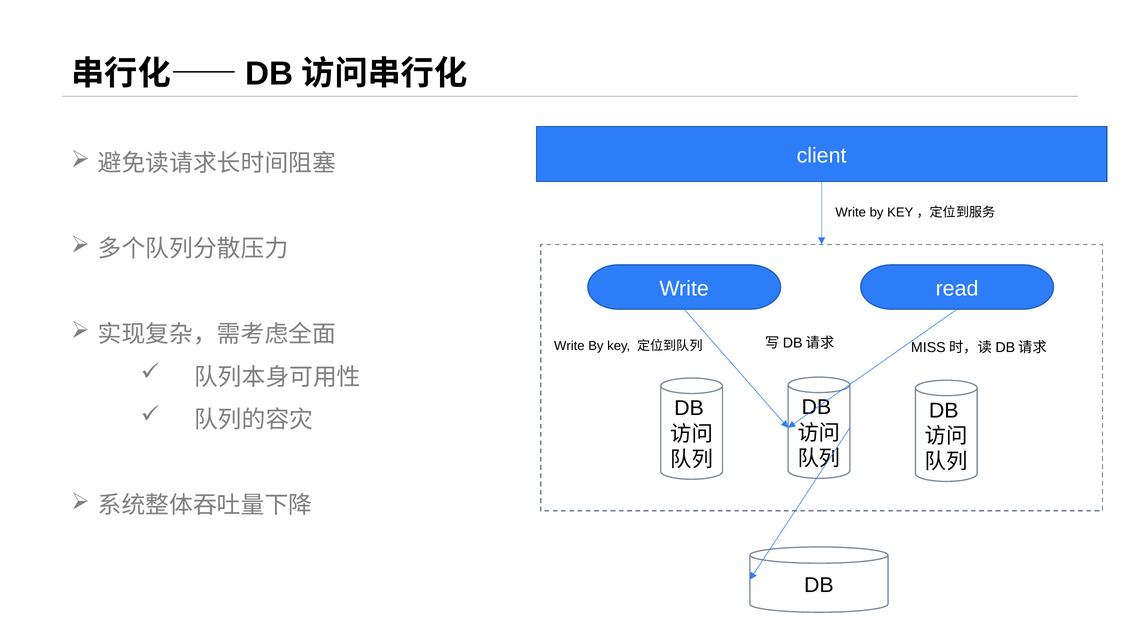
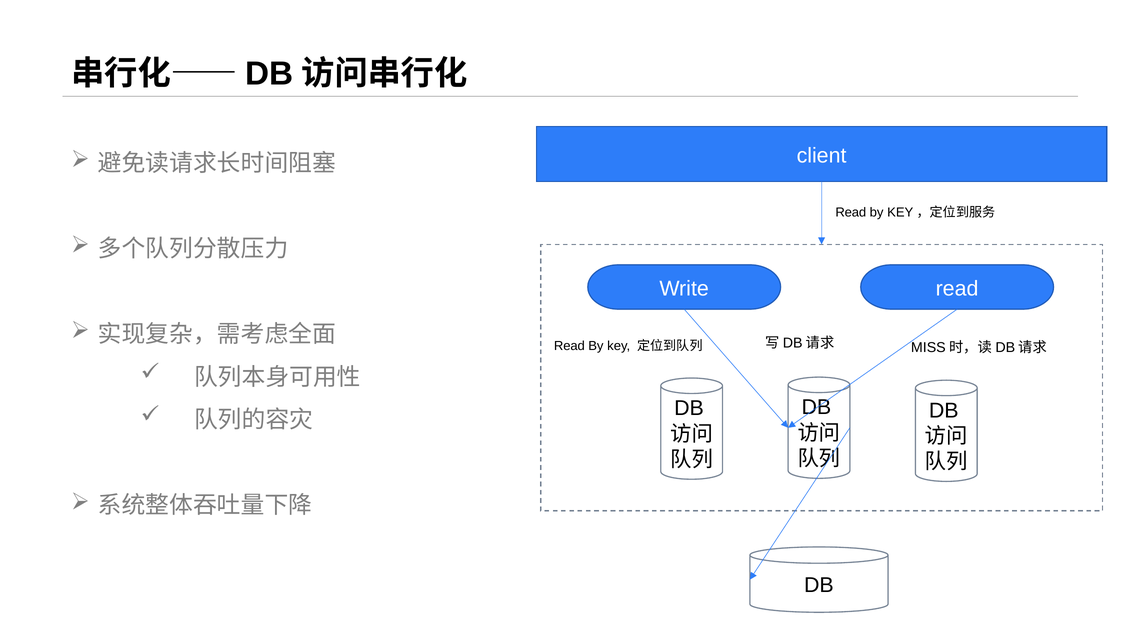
Write at (851, 213): Write -> Read
Write at (569, 346): Write -> Read
